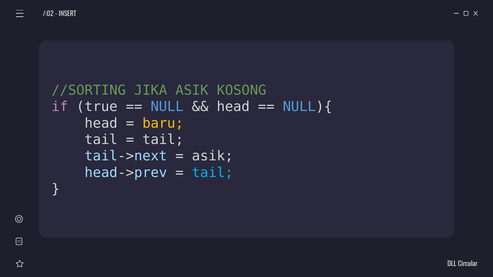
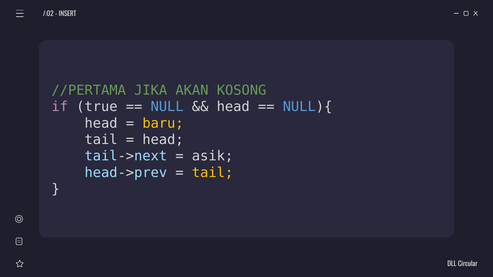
//SORTING: //SORTING -> //PERTAMA
JIKA ASIK: ASIK -> AKAN
tail at (163, 140): tail -> head
tail at (213, 173) colour: light blue -> yellow
